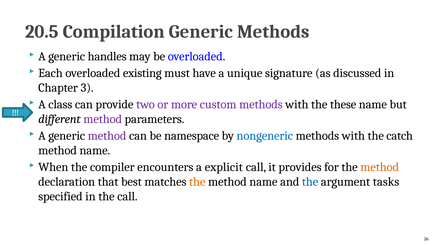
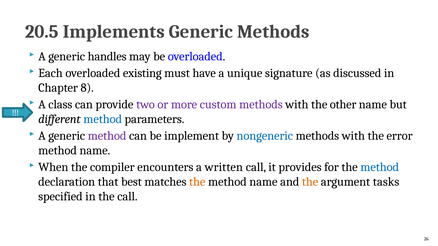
Compilation: Compilation -> Implements
3: 3 -> 8
these: these -> other
method at (103, 119) colour: purple -> blue
namespace: namespace -> implement
catch: catch -> error
explicit: explicit -> written
method at (380, 167) colour: orange -> blue
the at (310, 182) colour: blue -> orange
